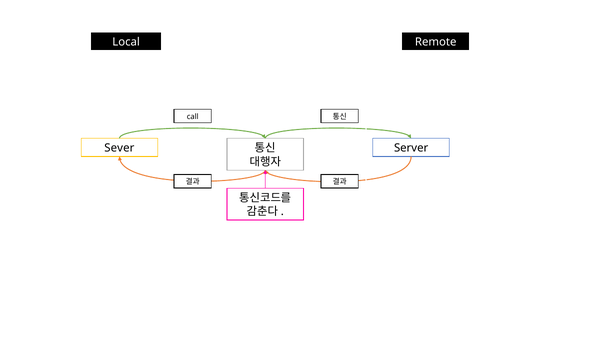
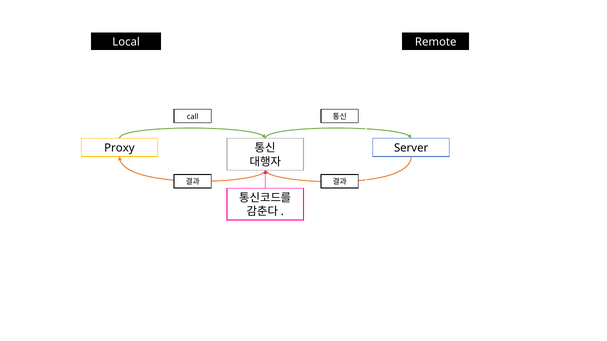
Sever: Sever -> Proxy
